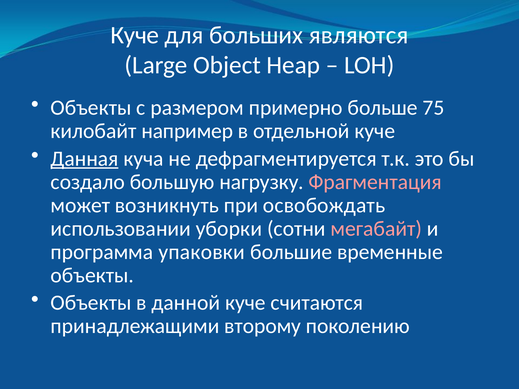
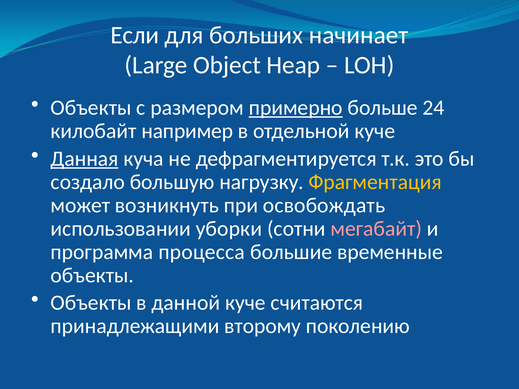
Куче at (135, 35): Куче -> Если
являются: являются -> начинает
примерно underline: none -> present
75: 75 -> 24
Фрагментация colour: pink -> yellow
упаковки: упаковки -> процесса
